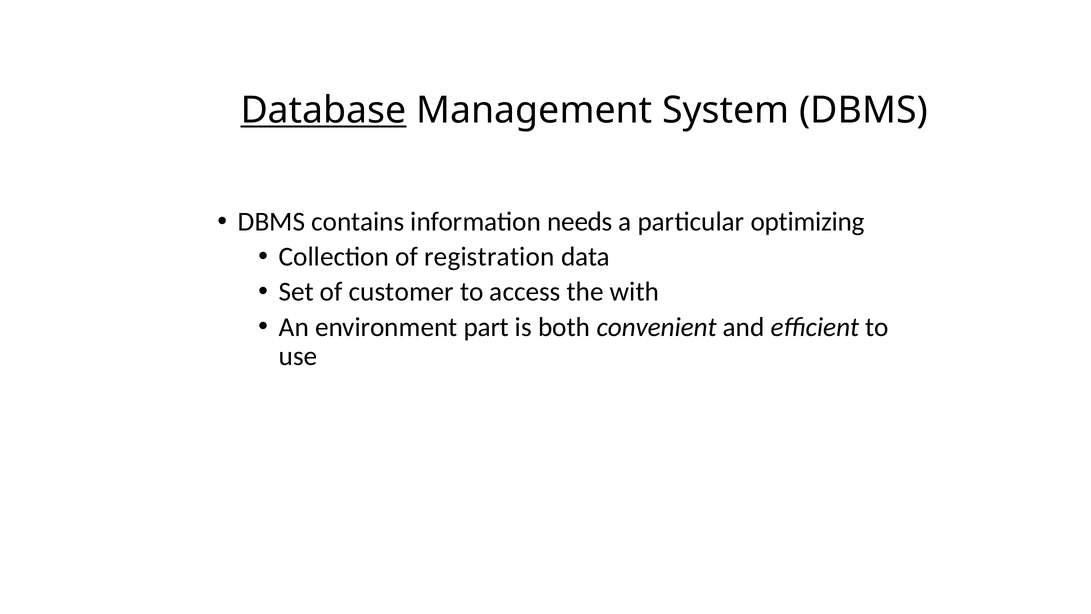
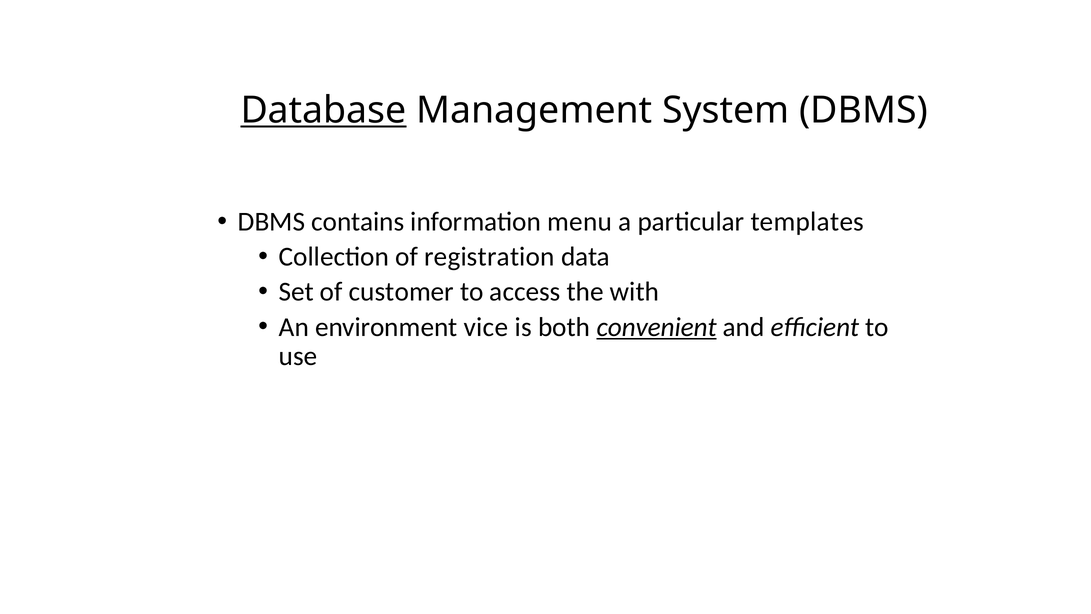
needs: needs -> menu
optimizing: optimizing -> templates
part: part -> vice
convenient underline: none -> present
